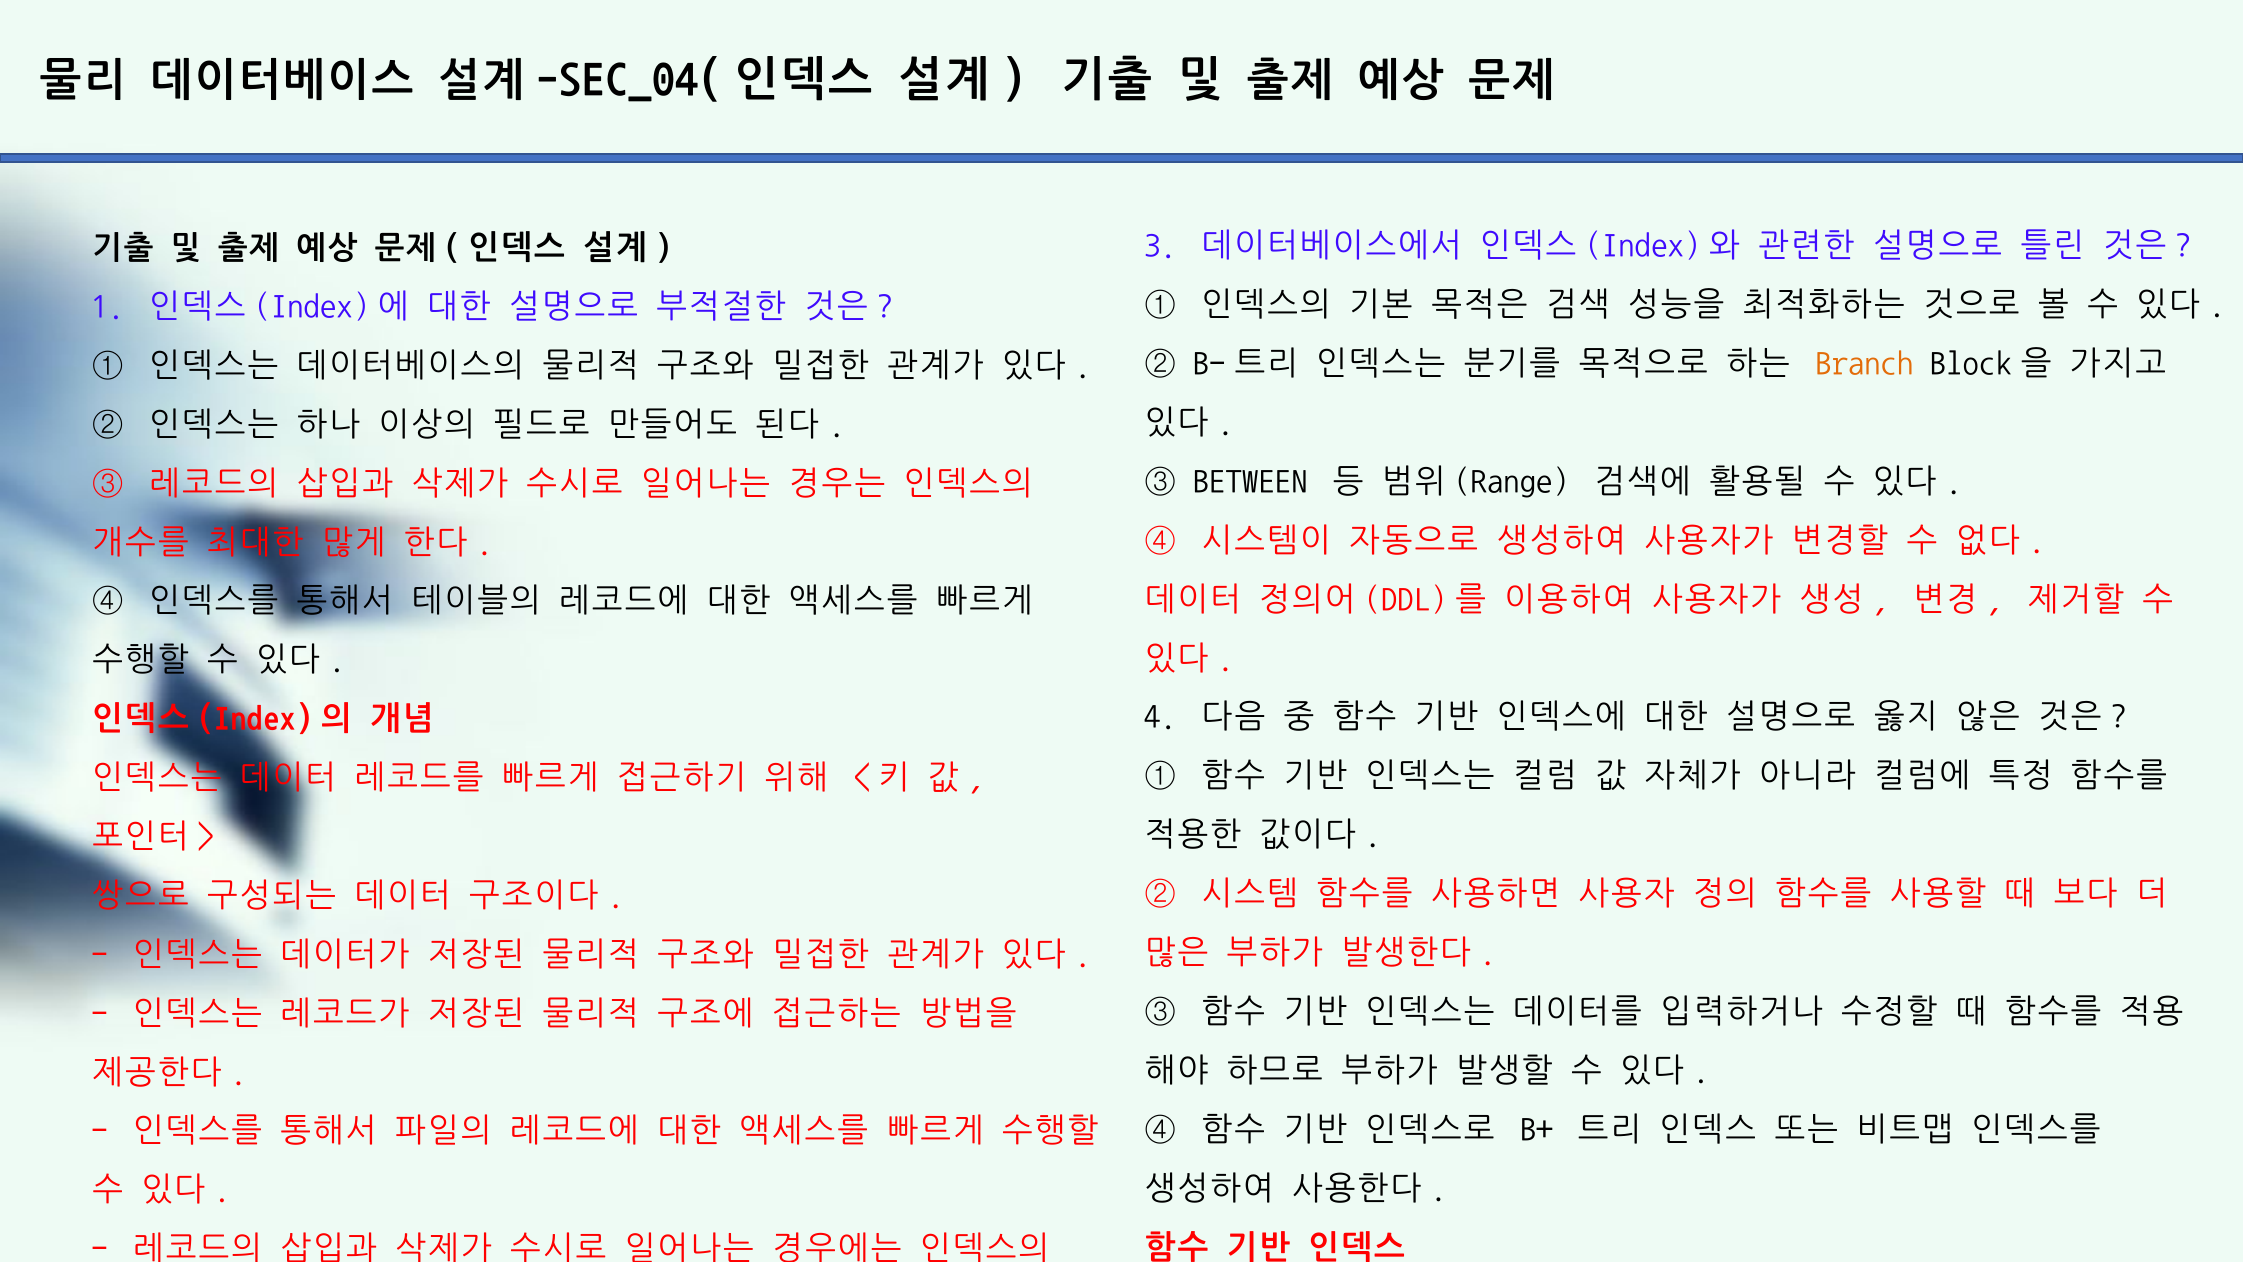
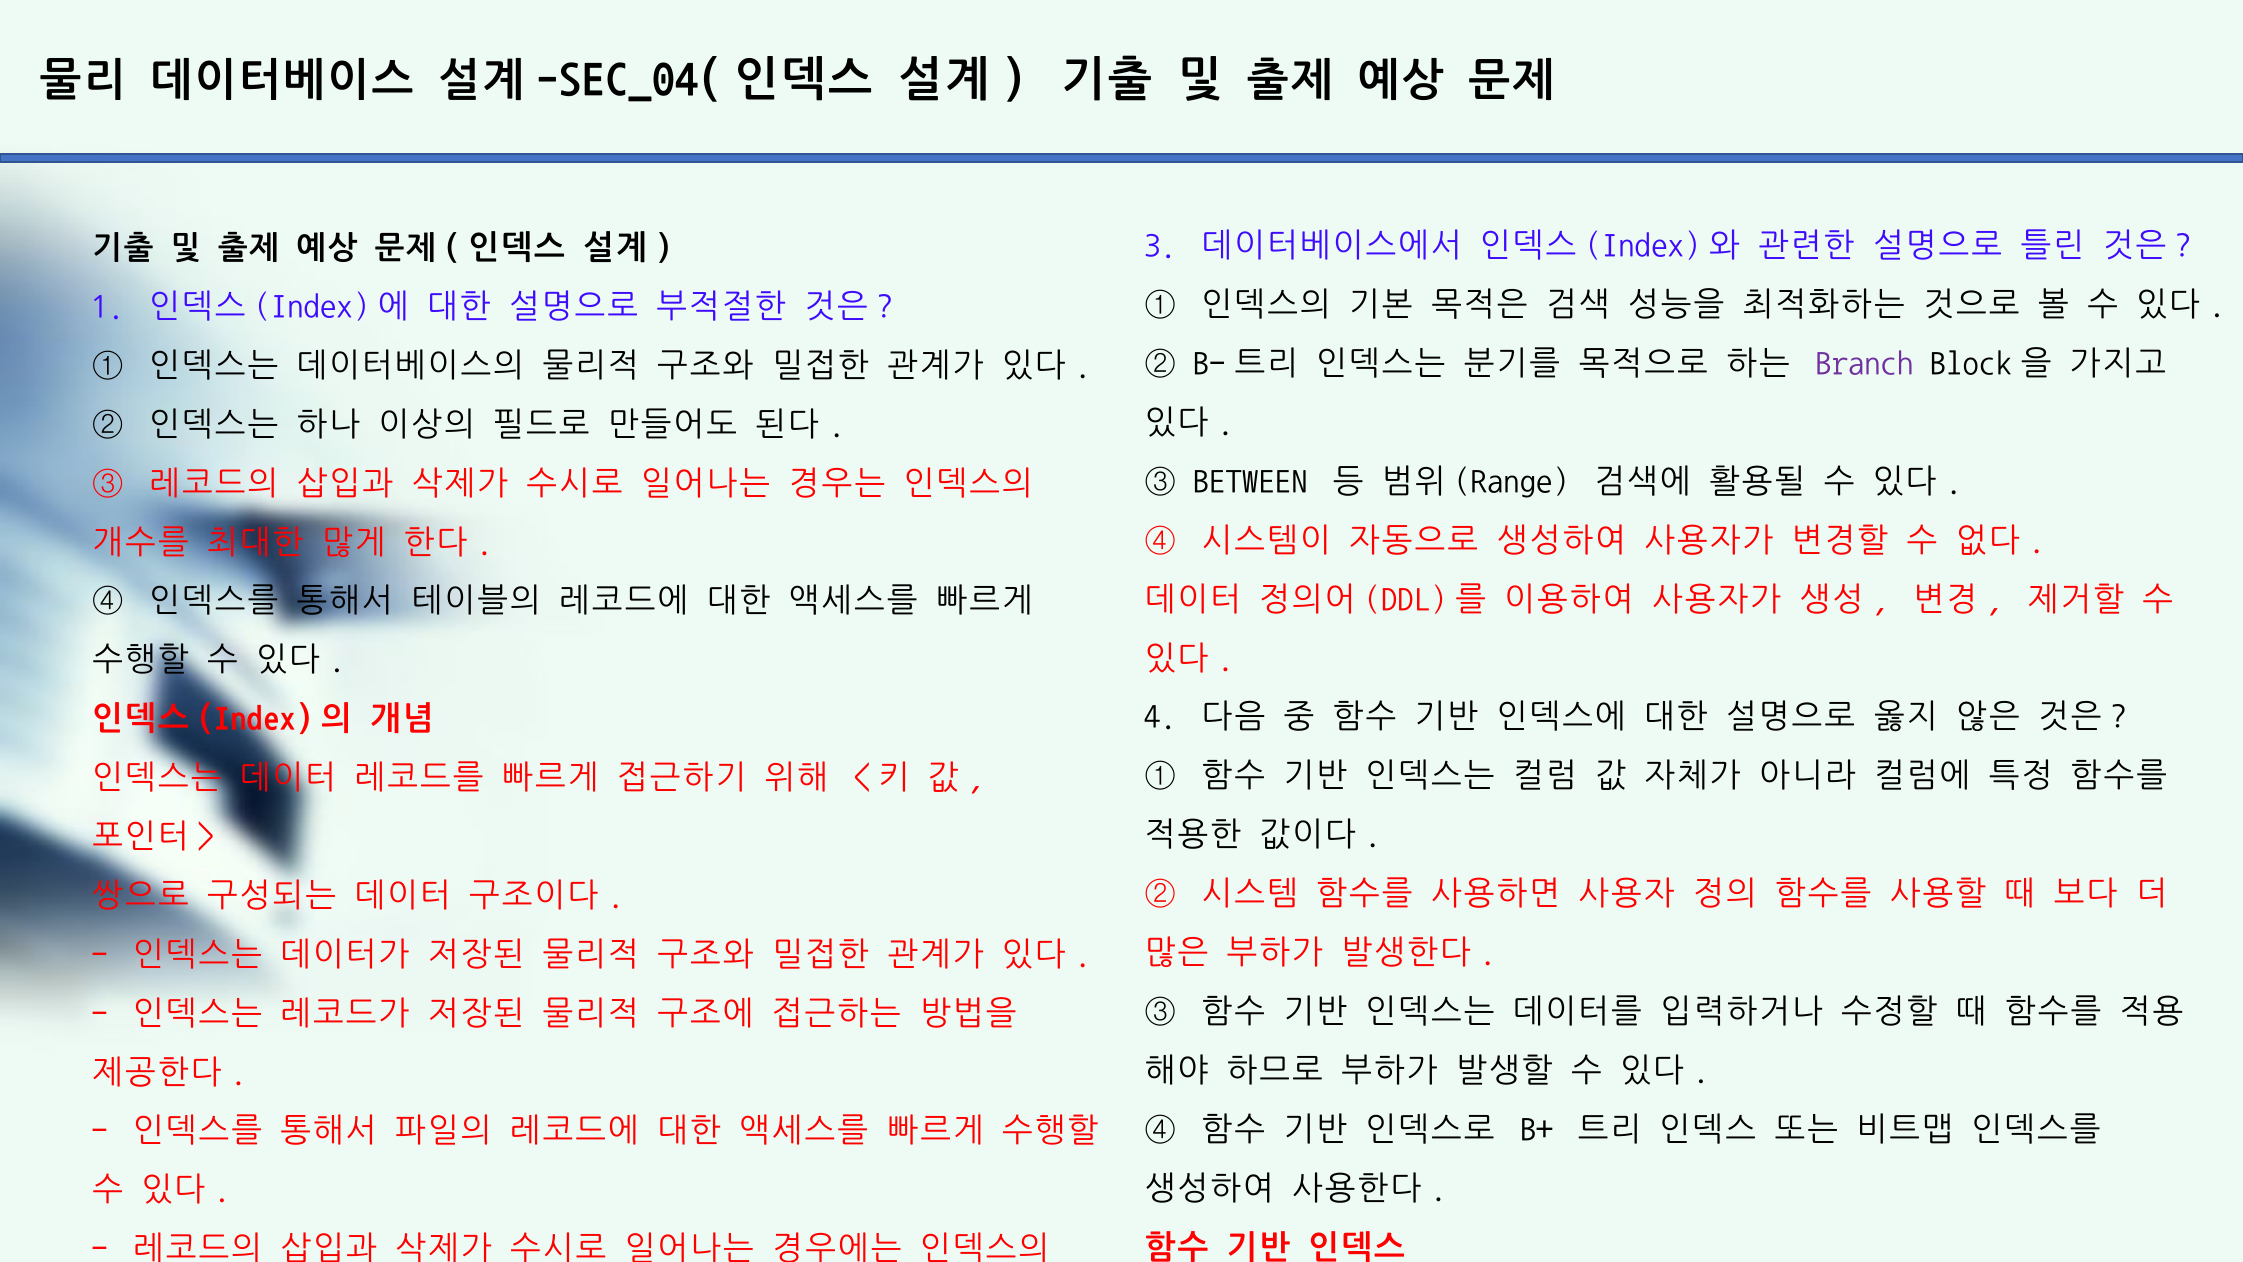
Branch colour: orange -> purple
